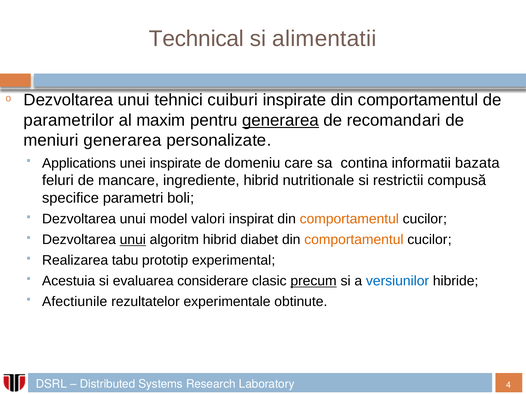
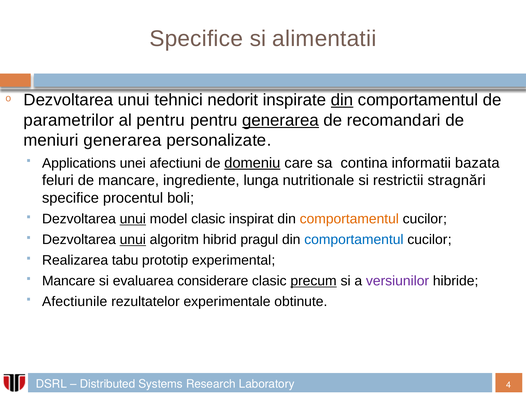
Technical at (196, 39): Technical -> Specifice
cuiburi: cuiburi -> nedorit
din at (342, 100) underline: none -> present
al maxim: maxim -> pentru
unei inspirate: inspirate -> afectiuni
domeniu underline: none -> present
ingrediente hibrid: hibrid -> lunga
compusă: compusă -> stragnări
parametri: parametri -> procentul
unui at (133, 219) underline: none -> present
model valori: valori -> clasic
diabet: diabet -> pragul
comportamentul at (354, 240) colour: orange -> blue
Acestuia at (69, 281): Acestuia -> Mancare
versiunilor colour: blue -> purple
